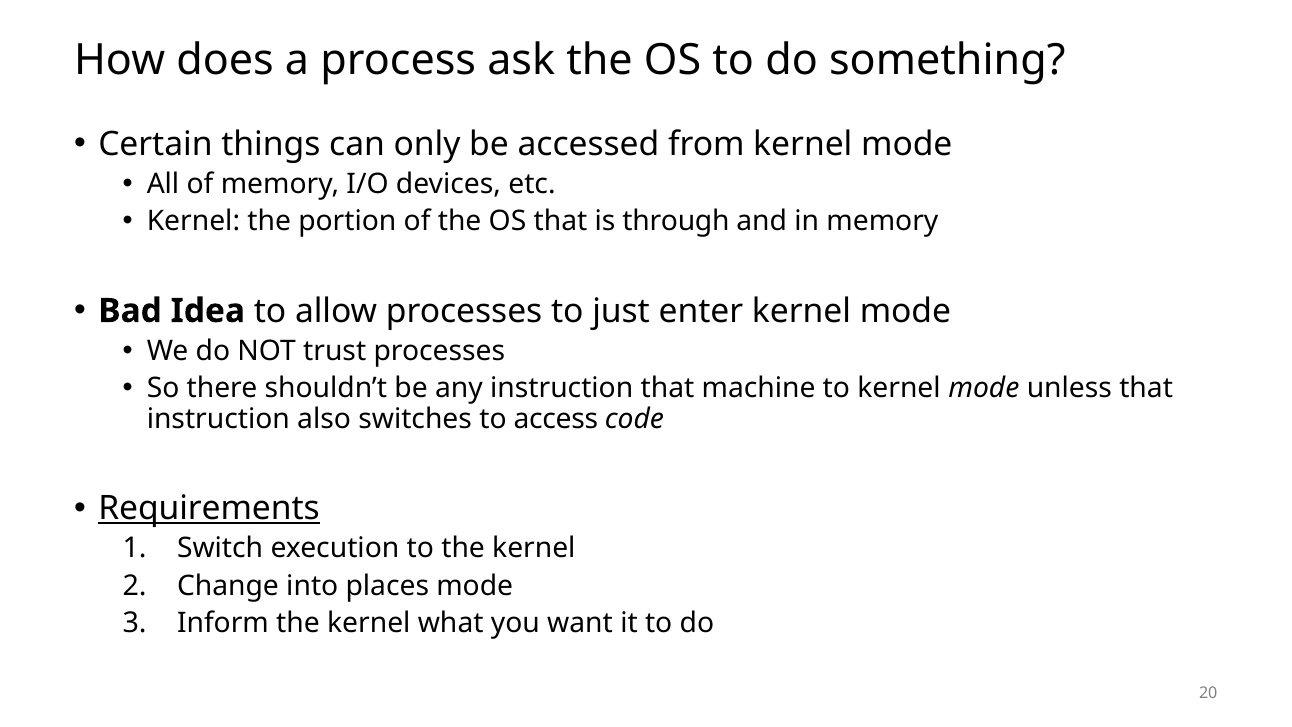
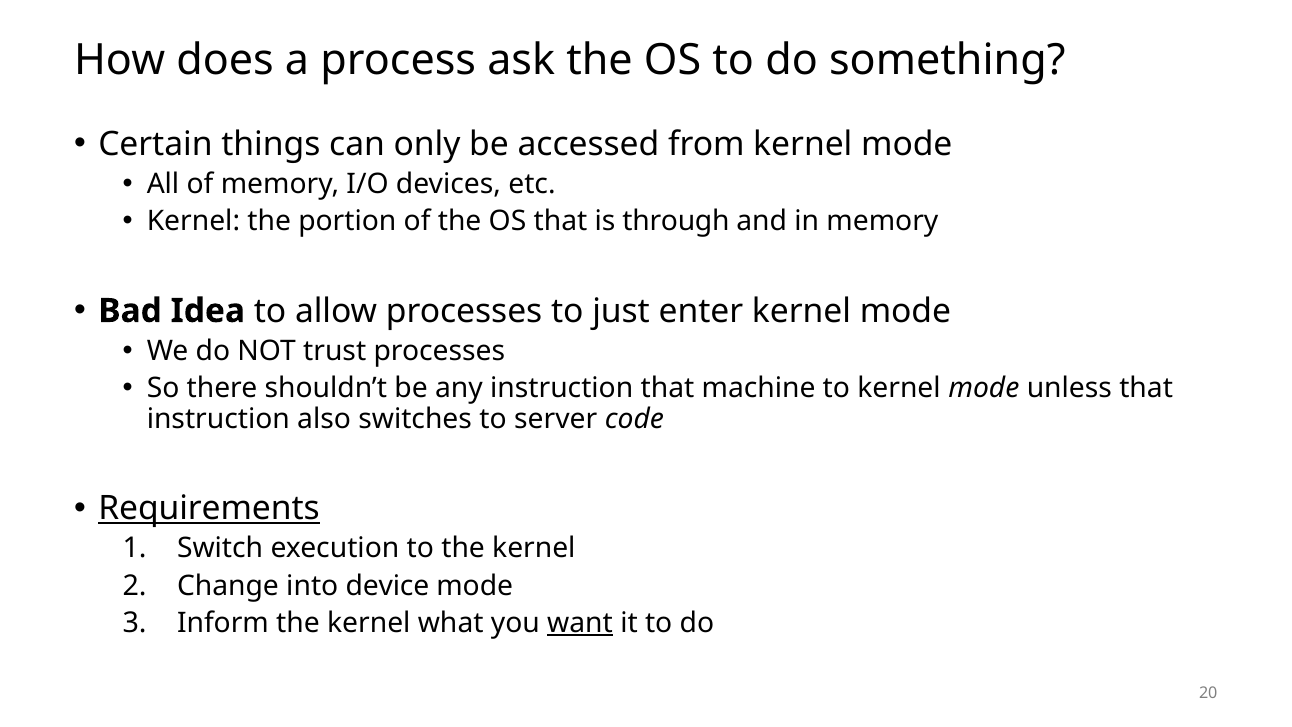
access: access -> server
places: places -> device
want underline: none -> present
